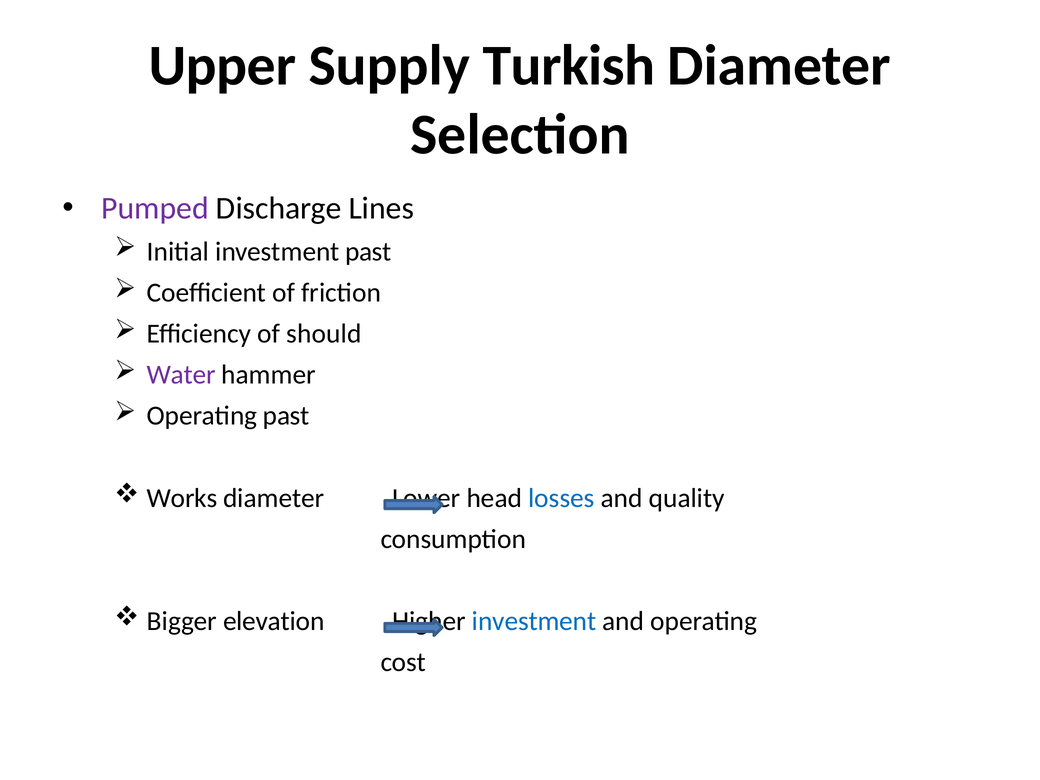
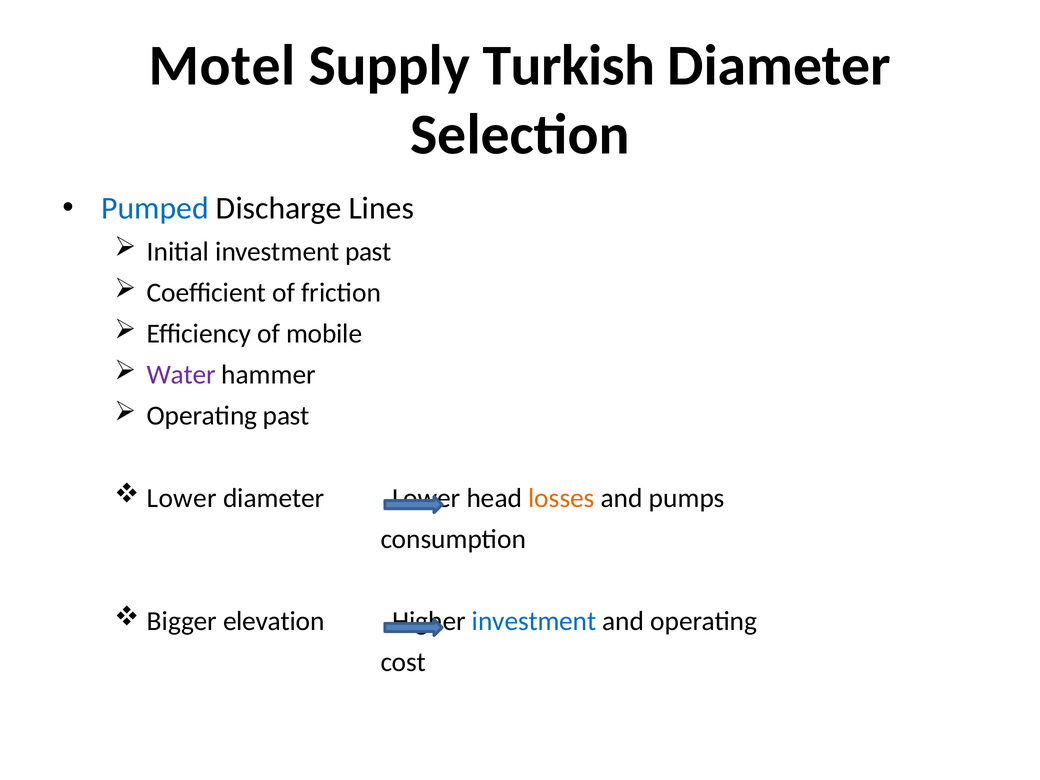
Upper: Upper -> Motel
Pumped colour: purple -> blue
should: should -> mobile
Works at (182, 498): Works -> Lower
losses colour: blue -> orange
quality: quality -> pumps
